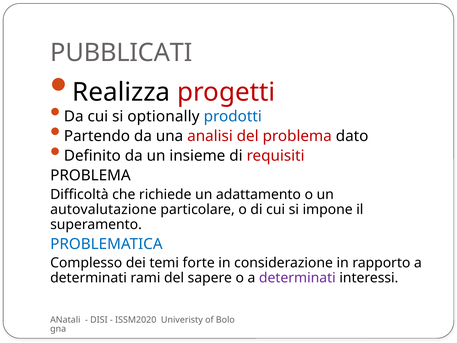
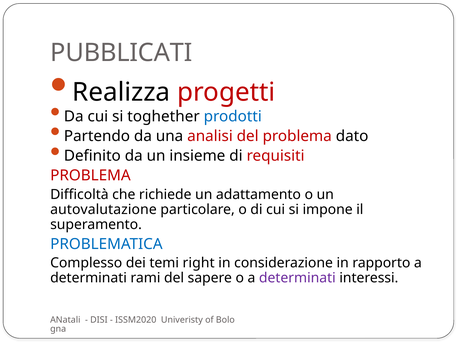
optionally: optionally -> toghether
PROBLEMA at (90, 176) colour: black -> red
forte: forte -> right
